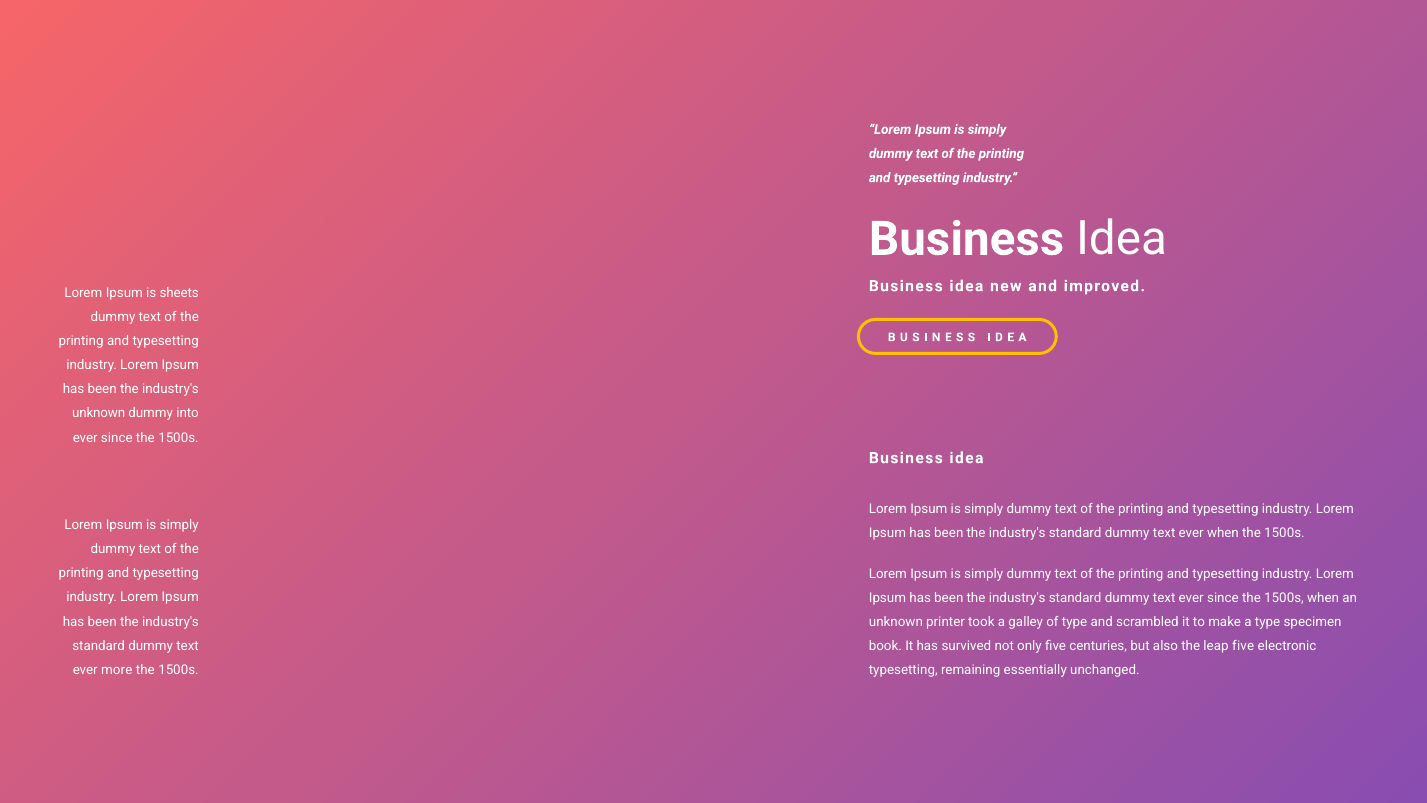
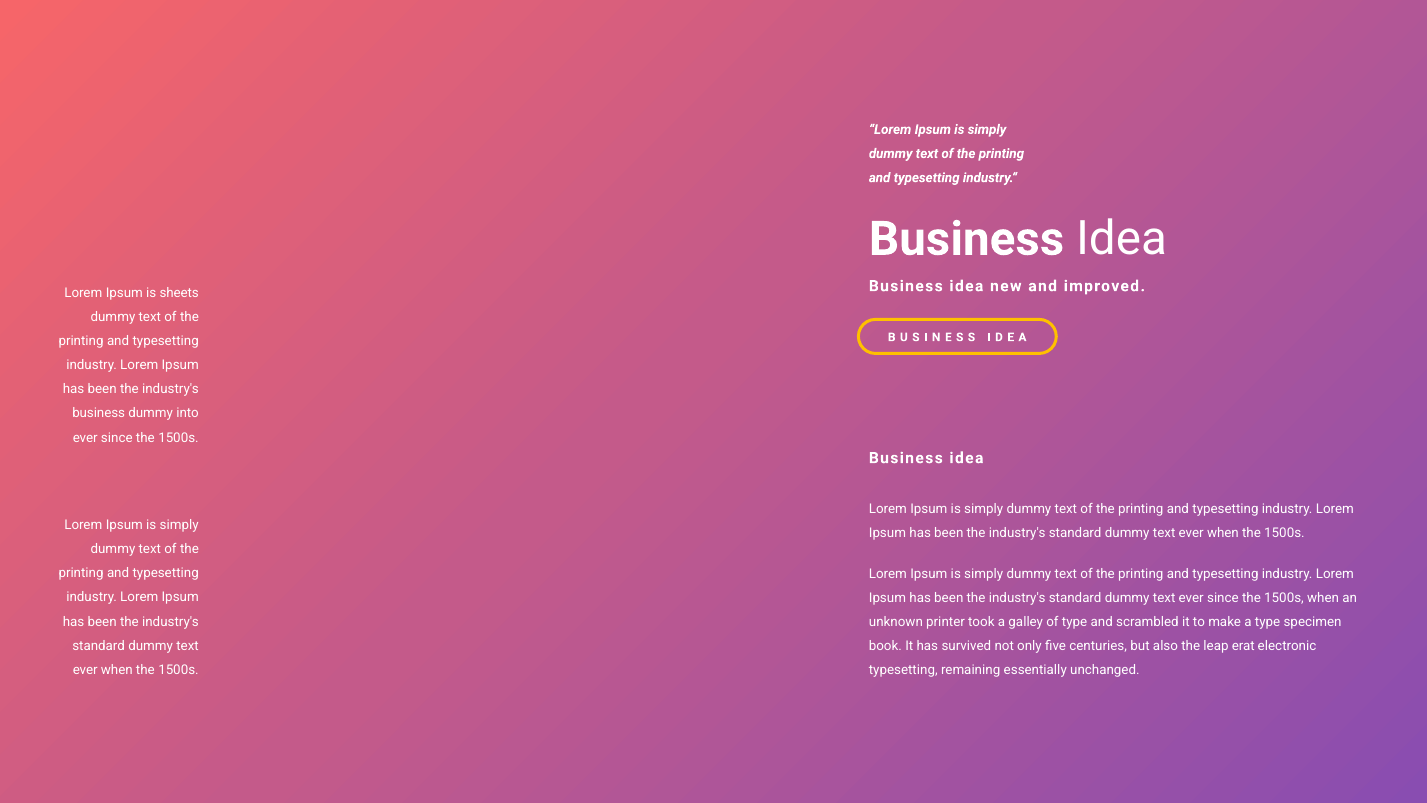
unknown at (99, 413): unknown -> business
leap five: five -> erat
more at (117, 670): more -> when
